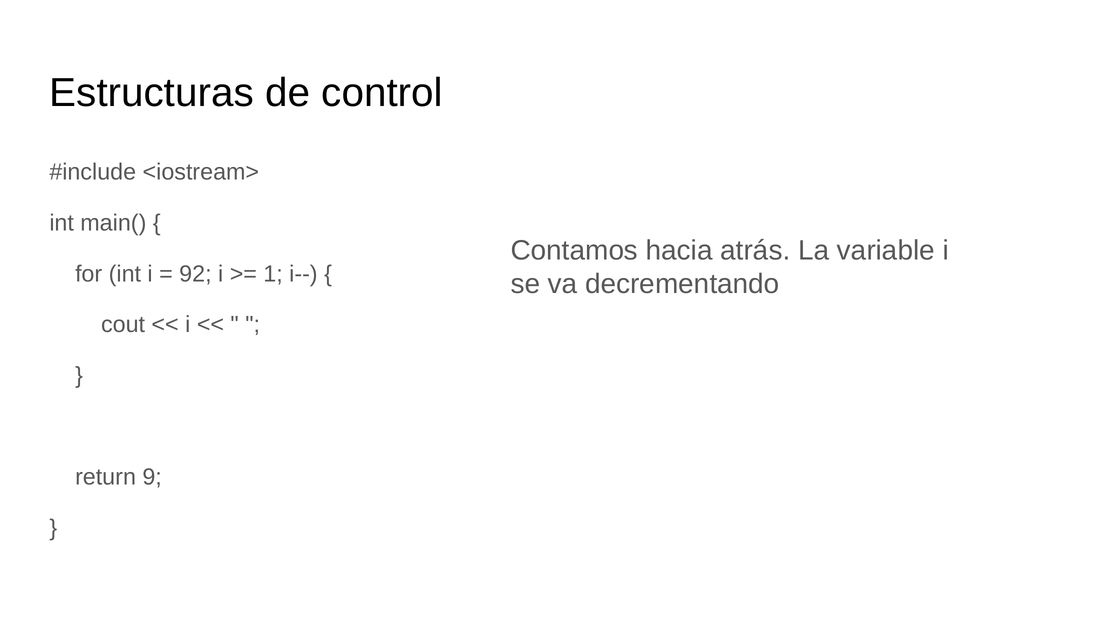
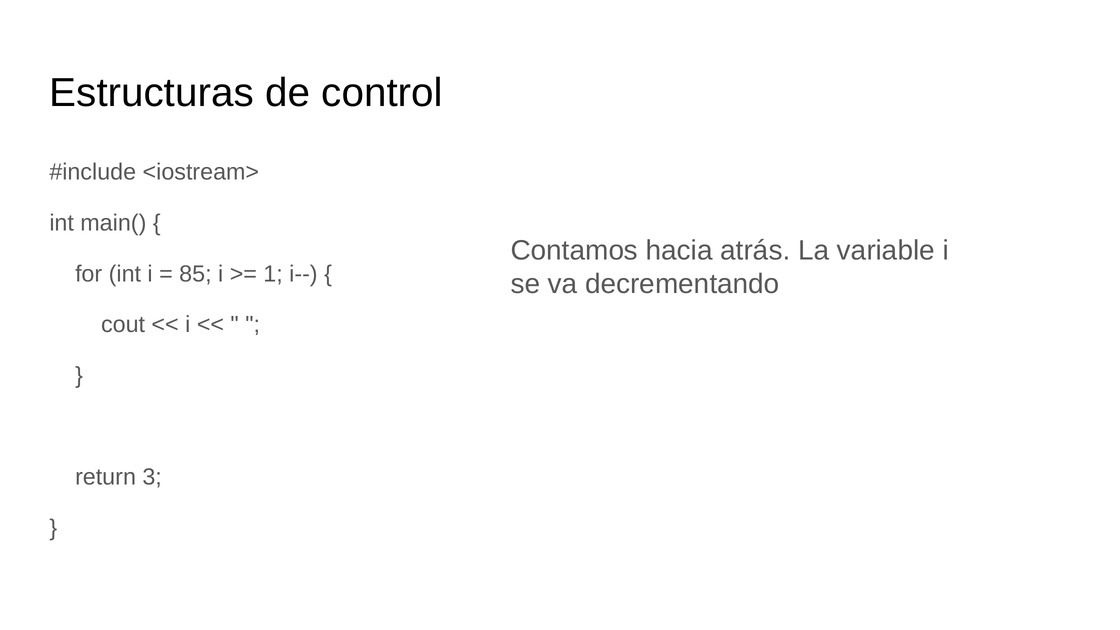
92: 92 -> 85
9: 9 -> 3
